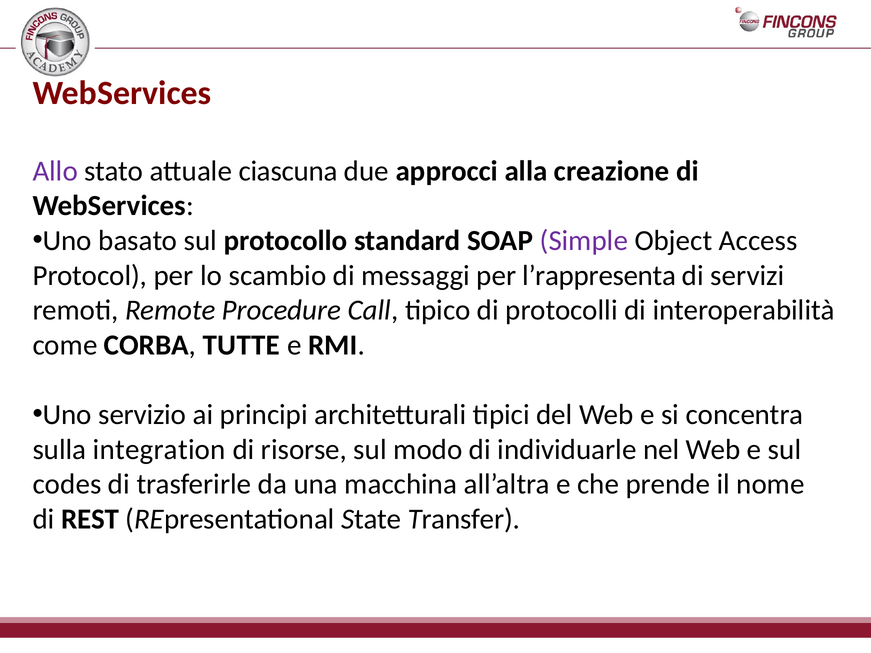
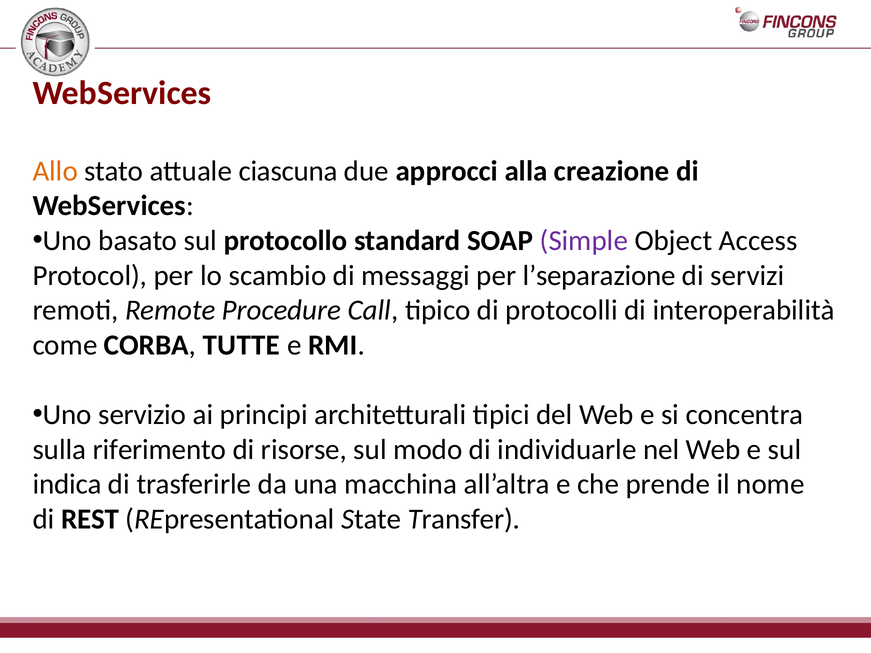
Allo colour: purple -> orange
l’rappresenta: l’rappresenta -> l’separazione
integration: integration -> riferimento
codes: codes -> indica
